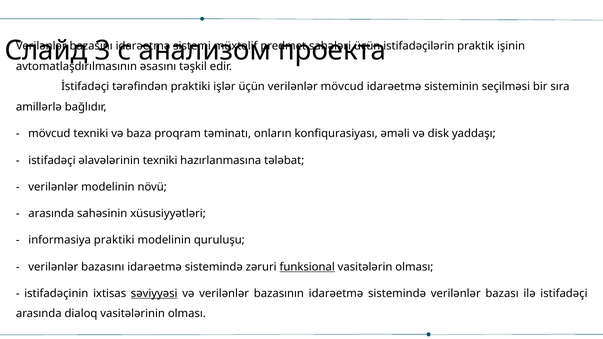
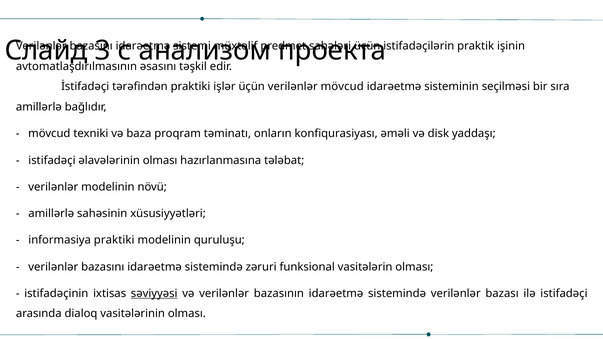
əlavələrinin texniki: texniki -> olması
arasında at (51, 214): arasında -> amillərlə
funksional underline: present -> none
